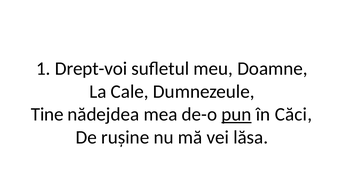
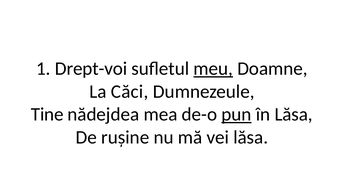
meu underline: none -> present
Cale: Cale -> Căci
în Căci: Căci -> Lăsa
